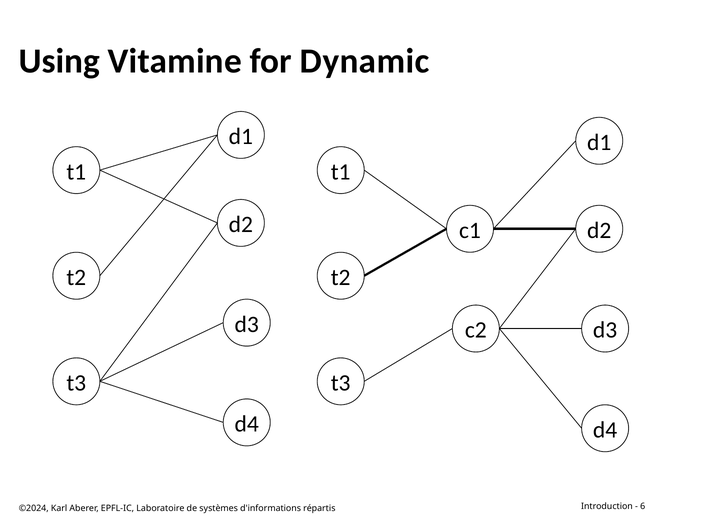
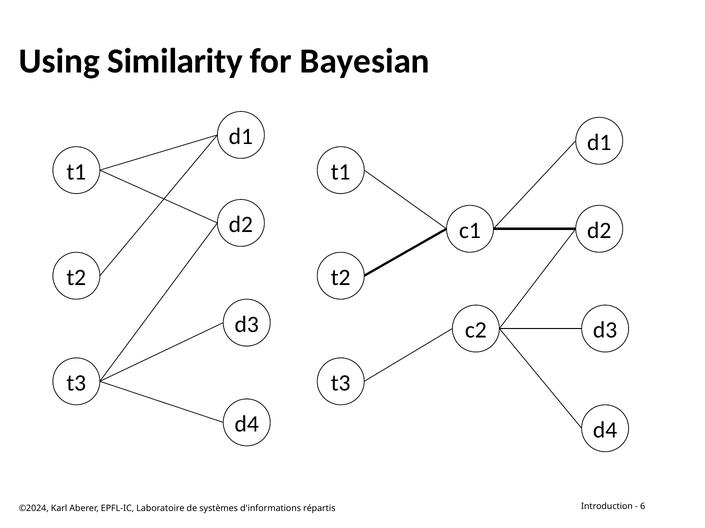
Vitamine: Vitamine -> Similarity
Dynamic: Dynamic -> Bayesian
